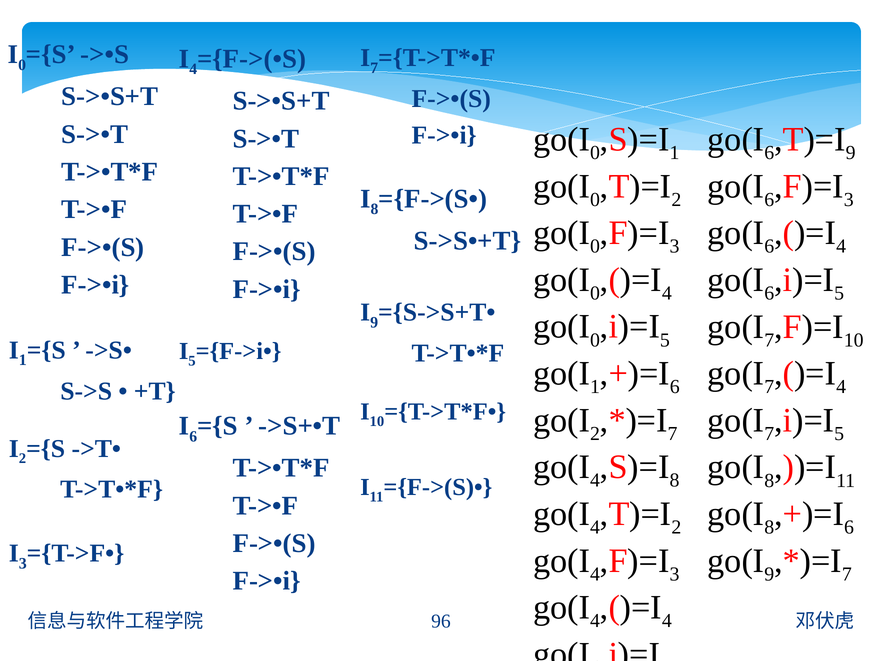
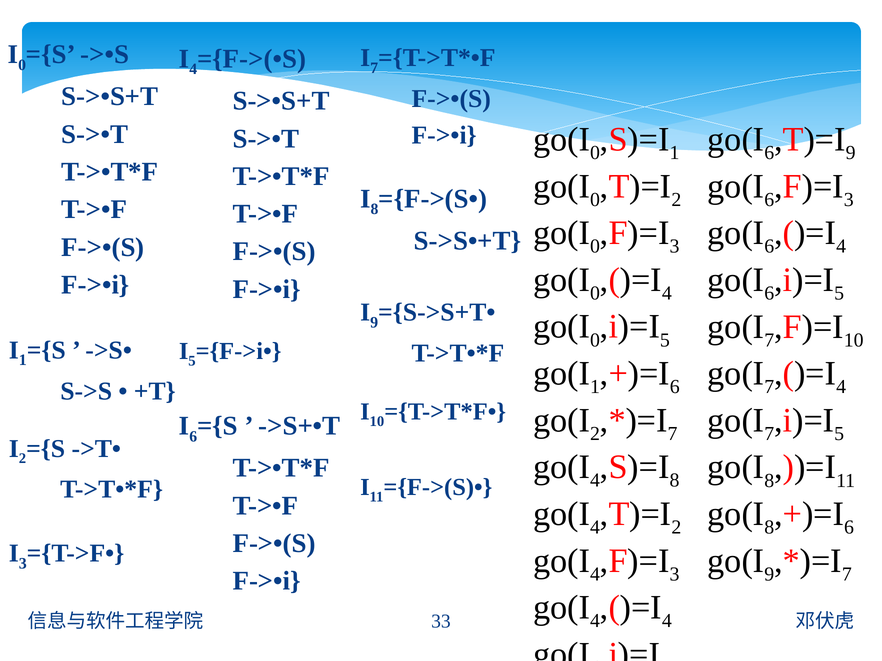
96: 96 -> 33
